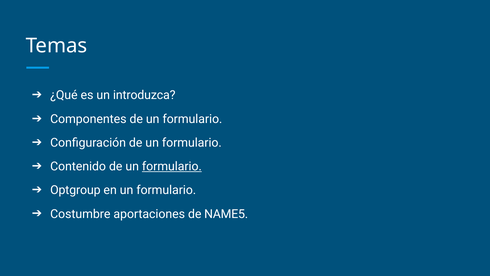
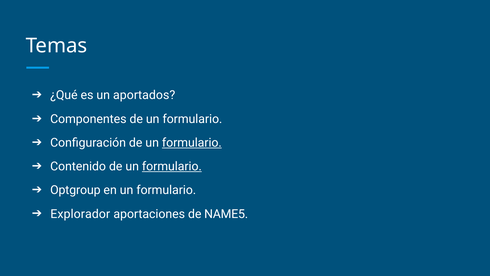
introduzca: introduzca -> aportados
formulario at (192, 143) underline: none -> present
Costumbre: Costumbre -> Explorador
